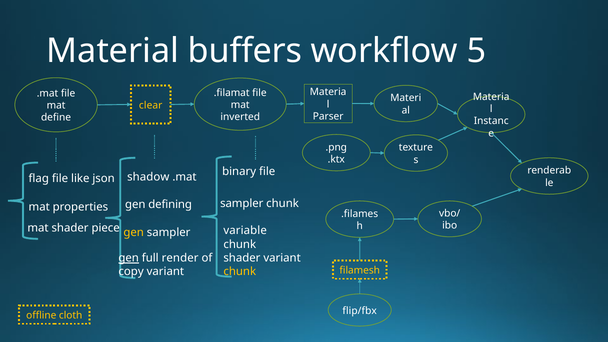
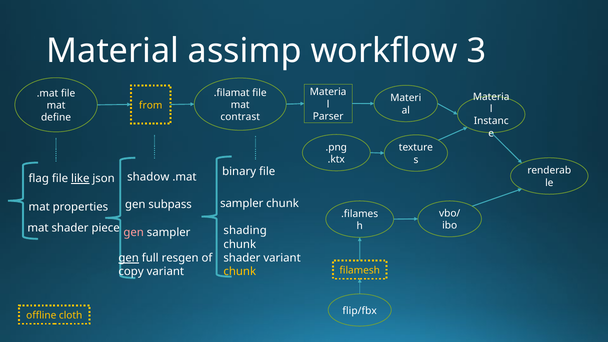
buffers: buffers -> assimp
5: 5 -> 3
clear: clear -> from
inverted: inverted -> contrast
like underline: none -> present
defining: defining -> subpass
variable: variable -> shading
gen at (134, 232) colour: yellow -> pink
render: render -> resgen
